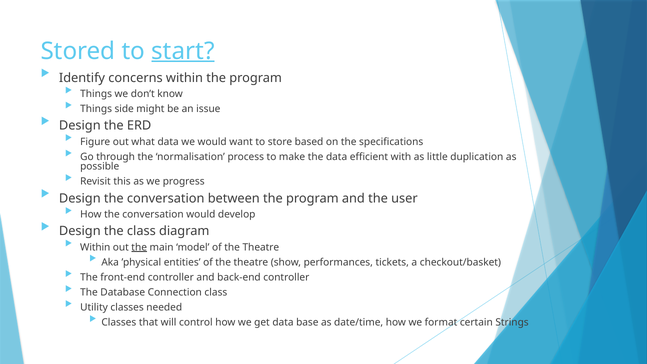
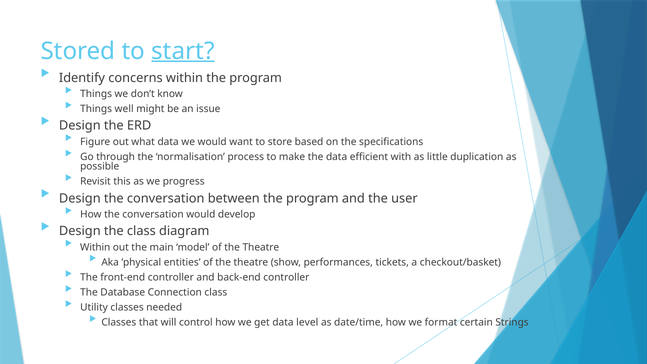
side: side -> well
the at (139, 247) underline: present -> none
base: base -> level
